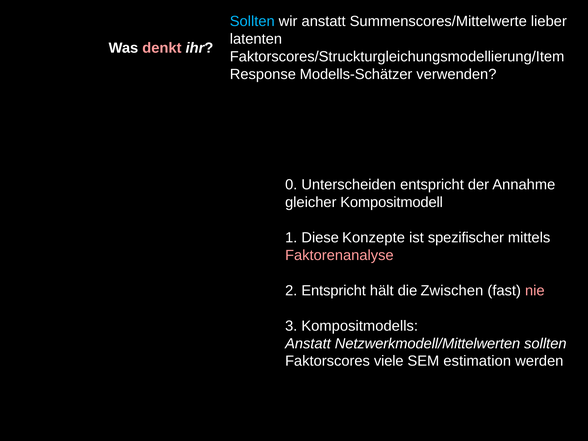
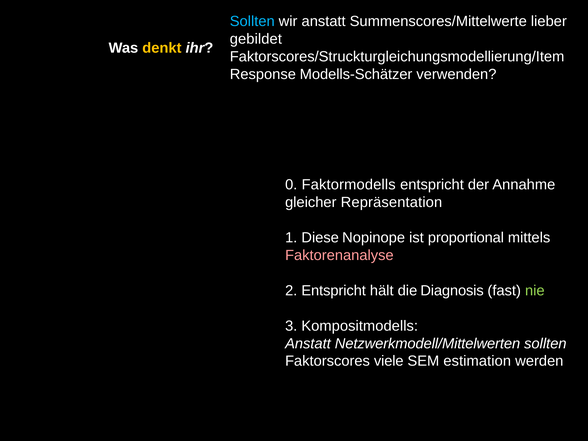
latenten: latenten -> gebildet
denkt colour: pink -> yellow
Unterscheiden: Unterscheiden -> Faktormodells
Kompositmodell: Kompositmodell -> Repräsentation
Konzepte: Konzepte -> Nopinope
spezifischer: spezifischer -> proportional
Zwischen: Zwischen -> Diagnosis
nie colour: pink -> light green
